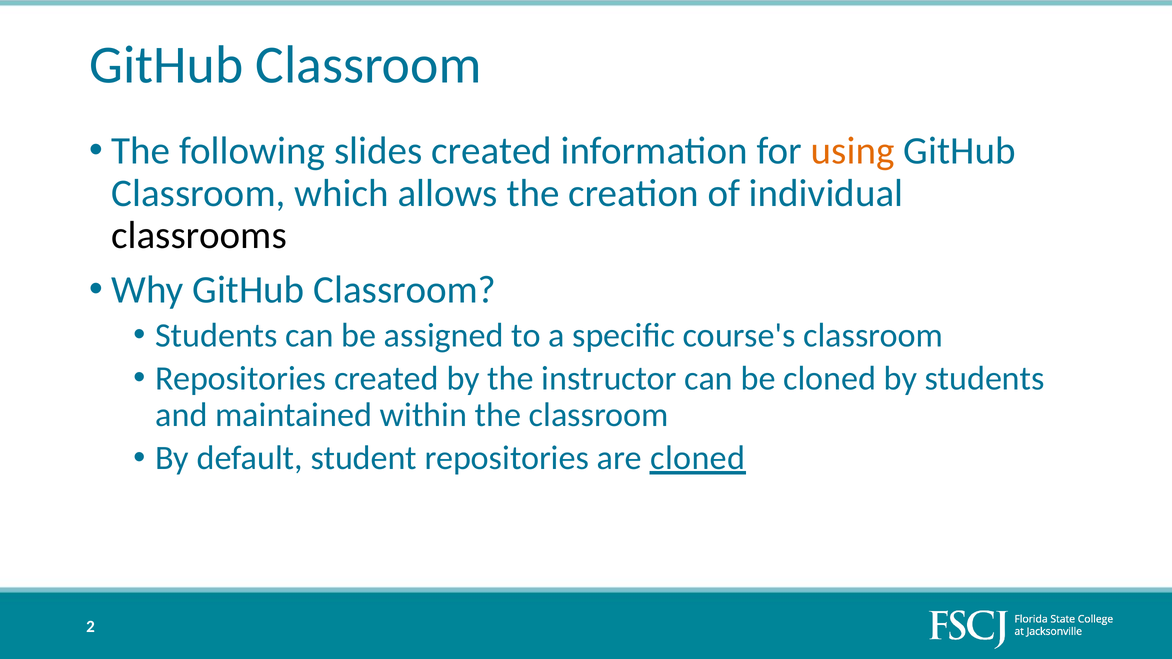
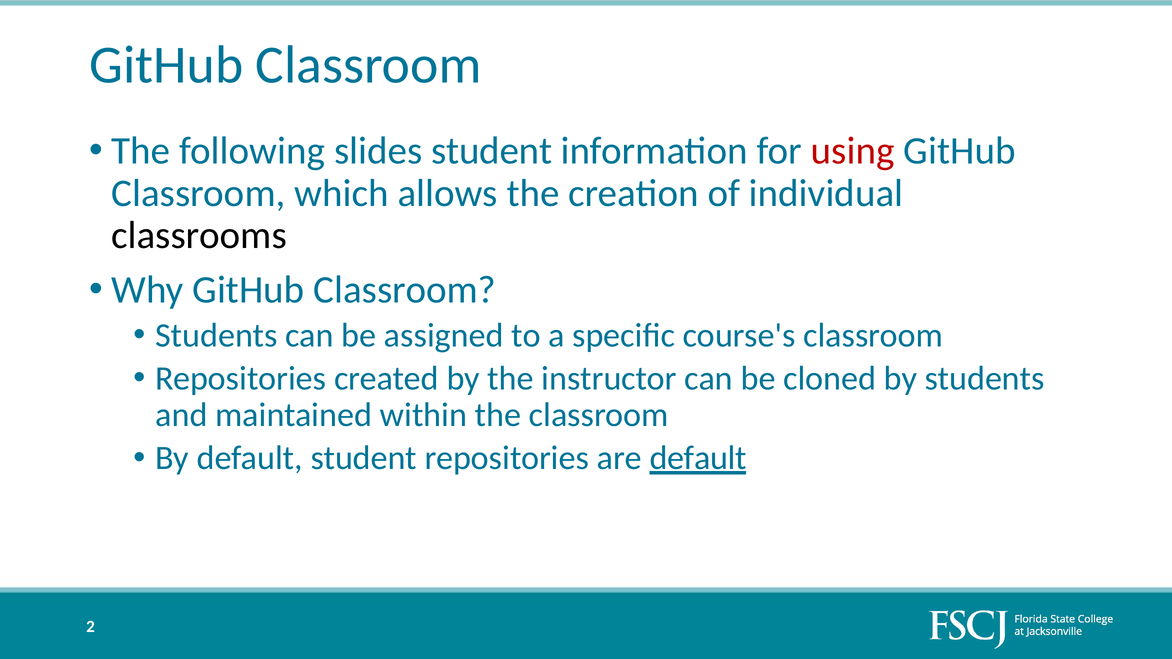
slides created: created -> student
using colour: orange -> red
are cloned: cloned -> default
